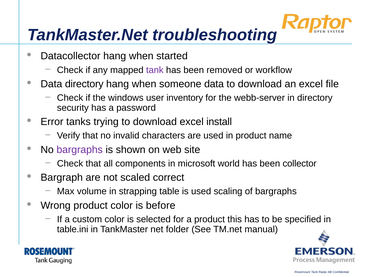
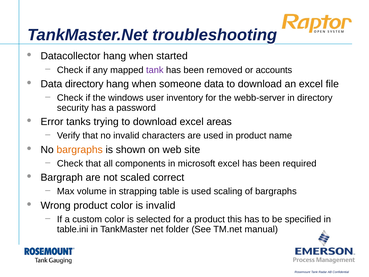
workflow: workflow -> accounts
install: install -> areas
bargraphs at (80, 150) colour: purple -> orange
microsoft world: world -> excel
collector: collector -> required
is before: before -> invalid
